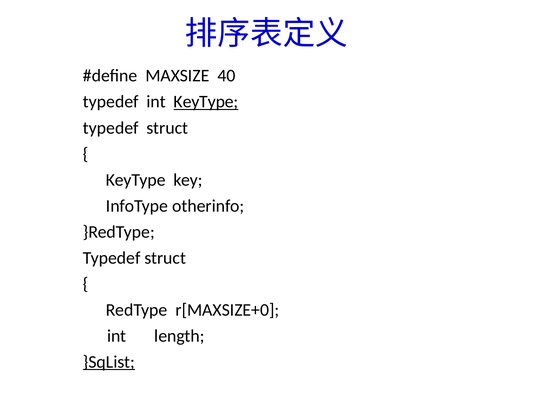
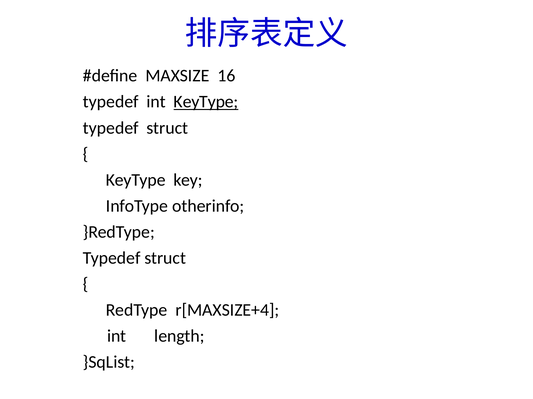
40: 40 -> 16
r[MAXSIZE+0: r[MAXSIZE+0 -> r[MAXSIZE+4
}SqList underline: present -> none
